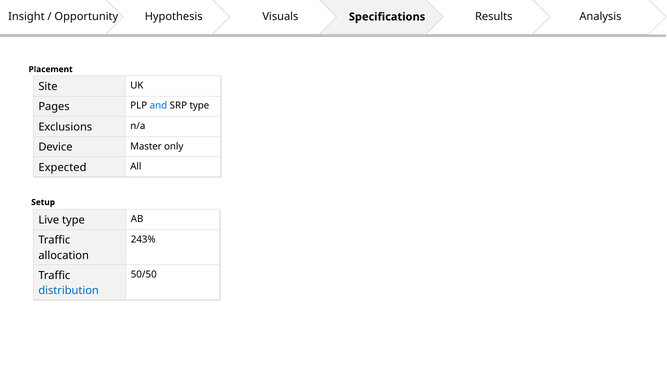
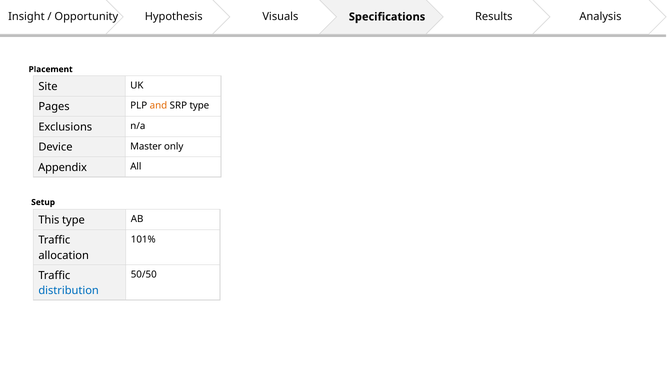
and colour: blue -> orange
Expected: Expected -> Appendix
Live: Live -> This
243%: 243% -> 101%
